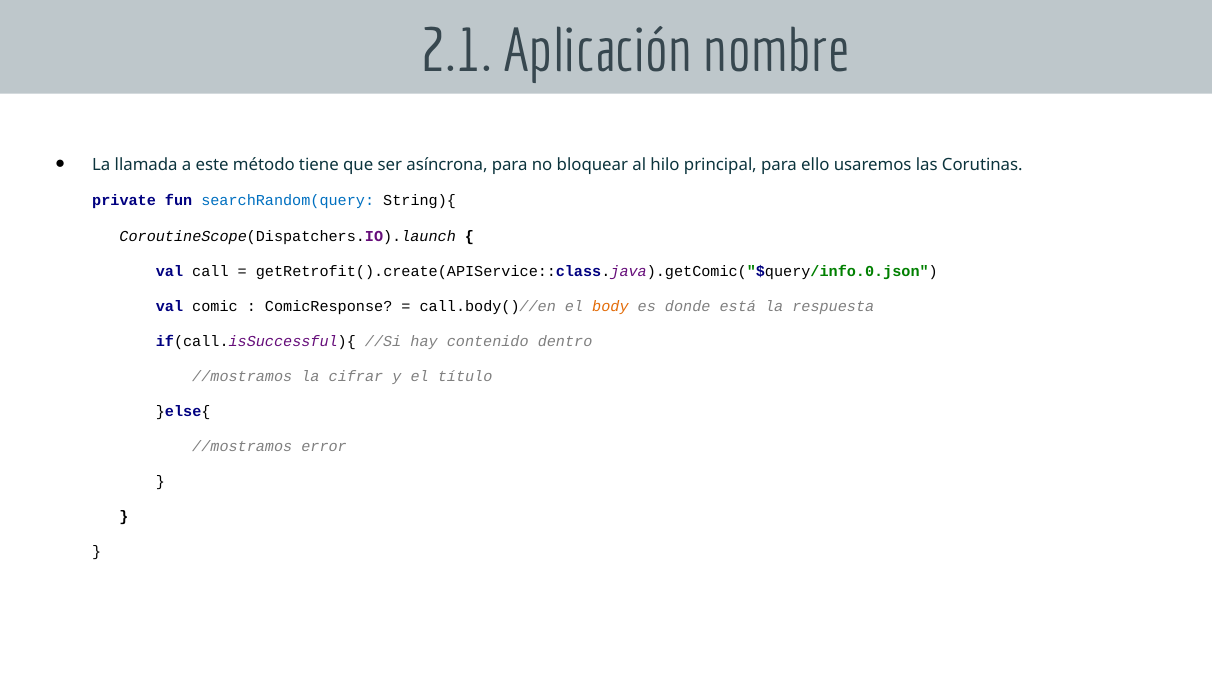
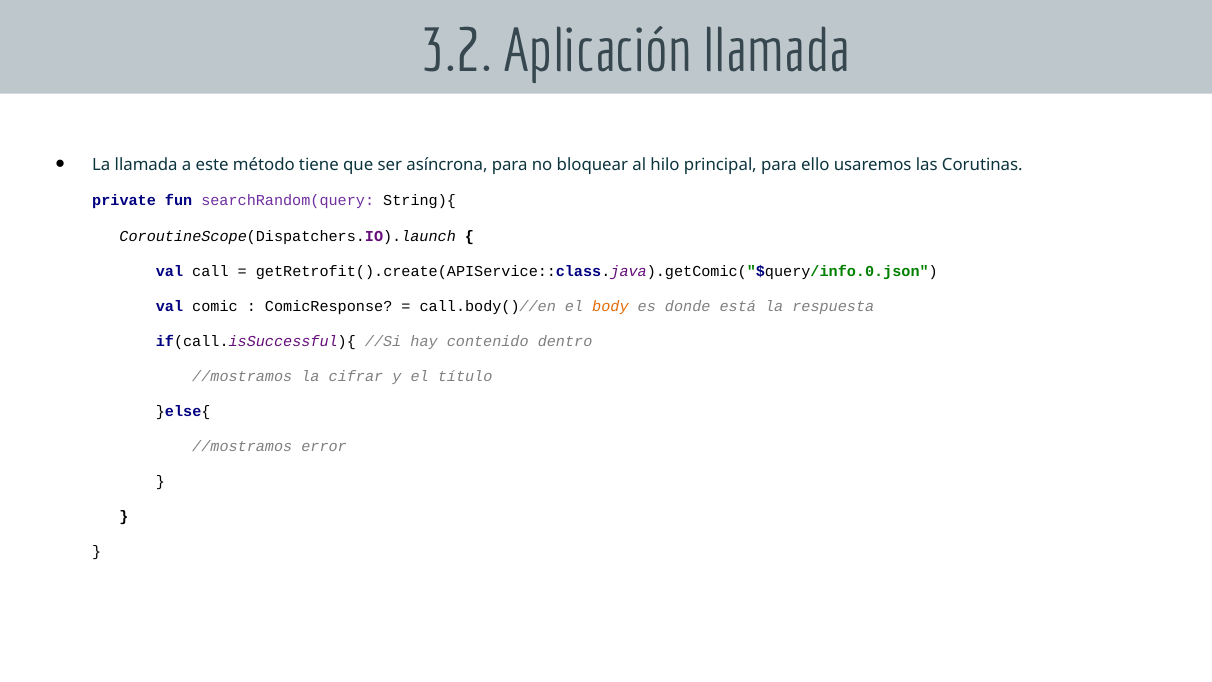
2.1: 2.1 -> 3.2
Aplicación nombre: nombre -> llamada
searchRandom(query colour: blue -> purple
